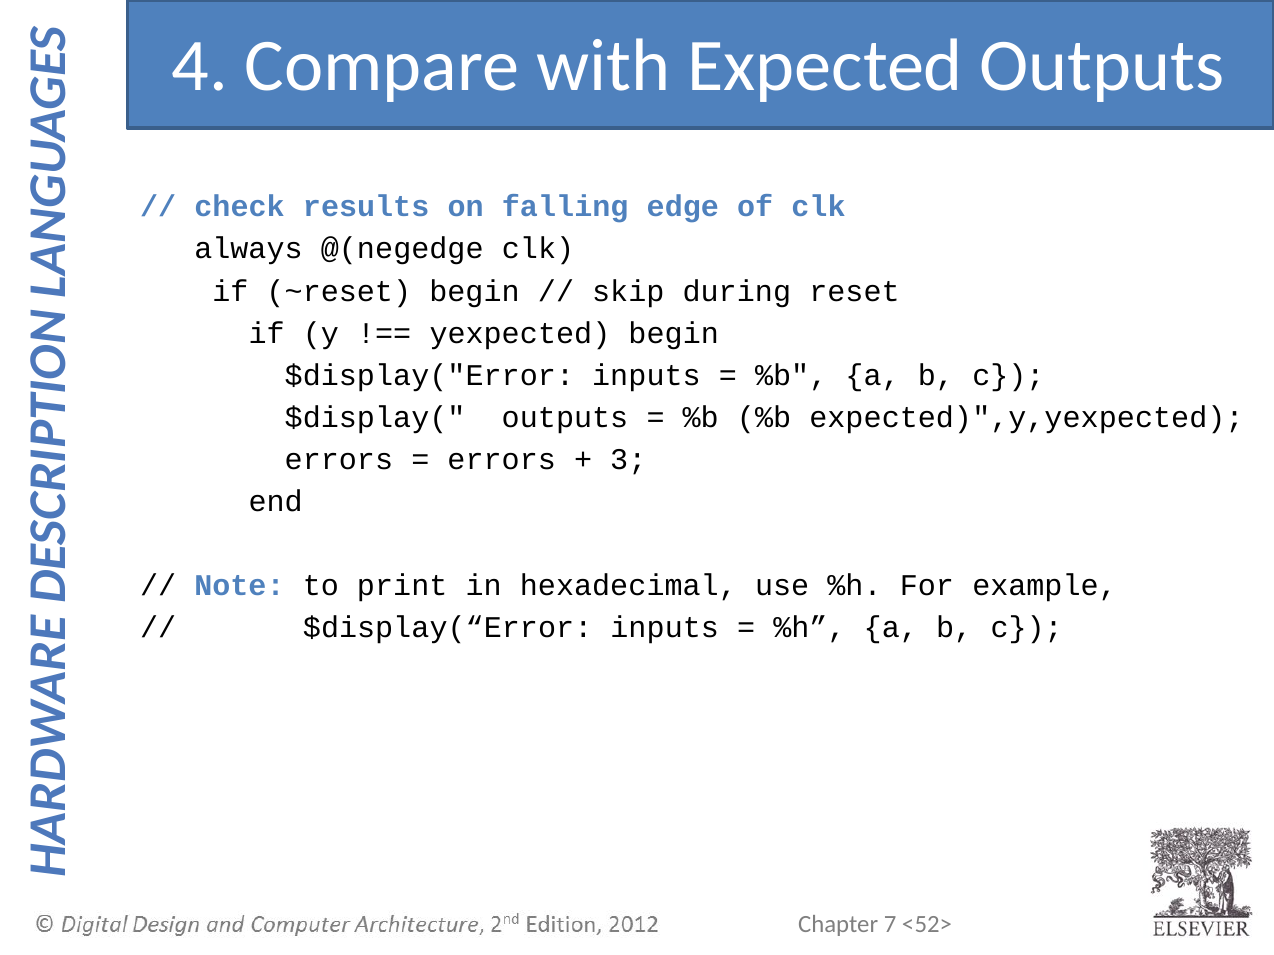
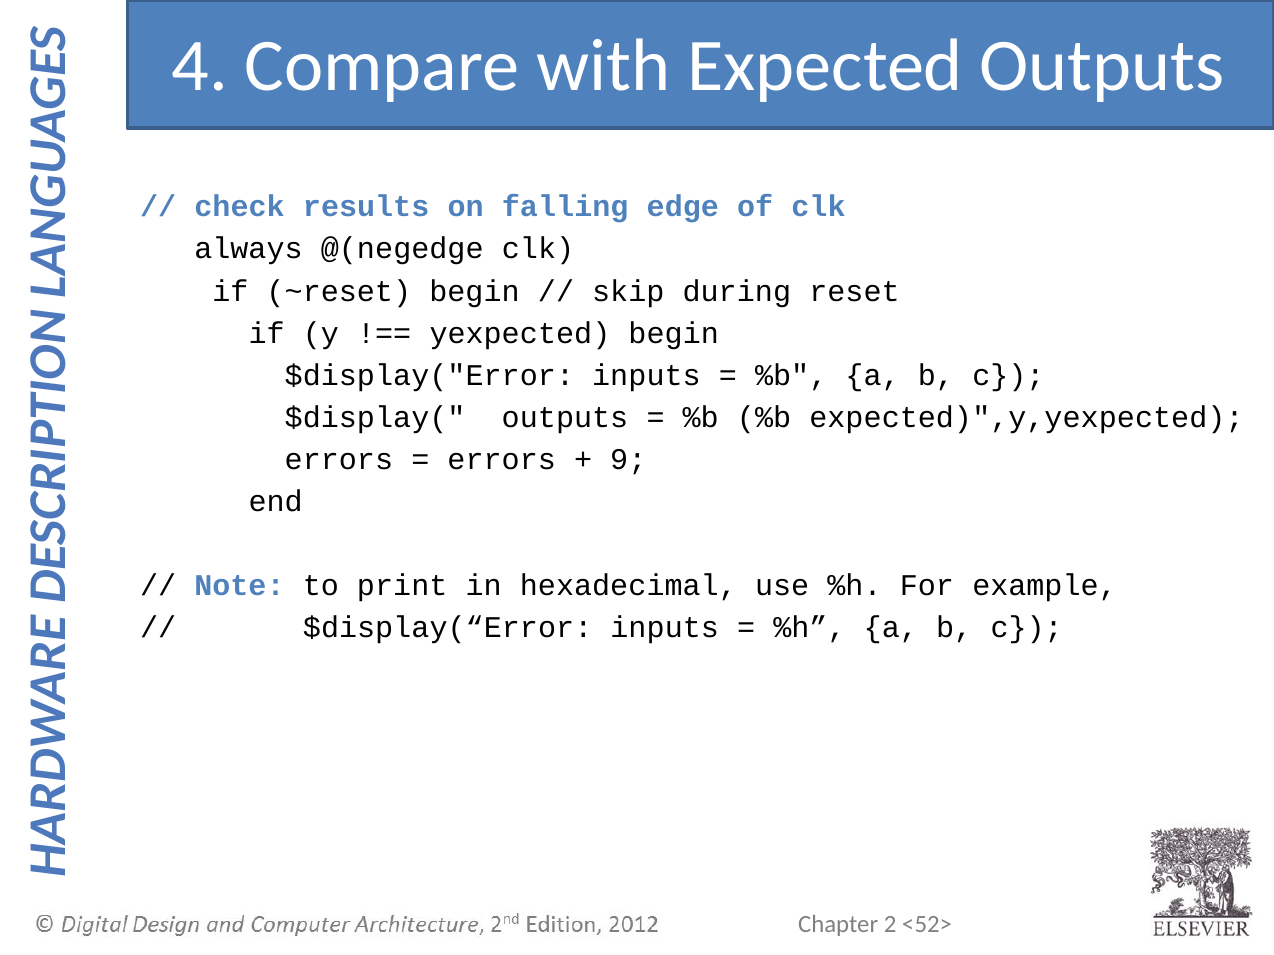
3: 3 -> 9
7: 7 -> 2
